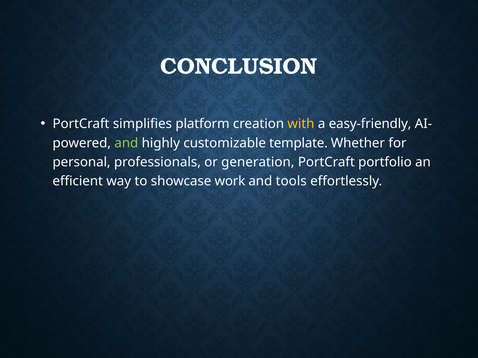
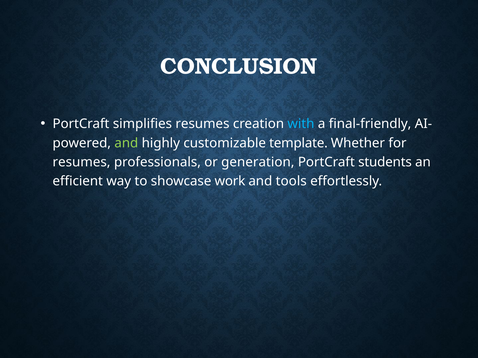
simplifies platform: platform -> resumes
with colour: yellow -> light blue
easy-friendly: easy-friendly -> final-friendly
personal at (82, 162): personal -> resumes
portfolio: portfolio -> students
